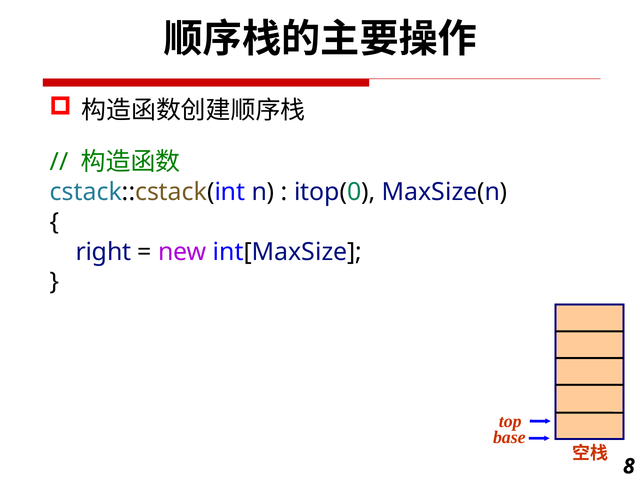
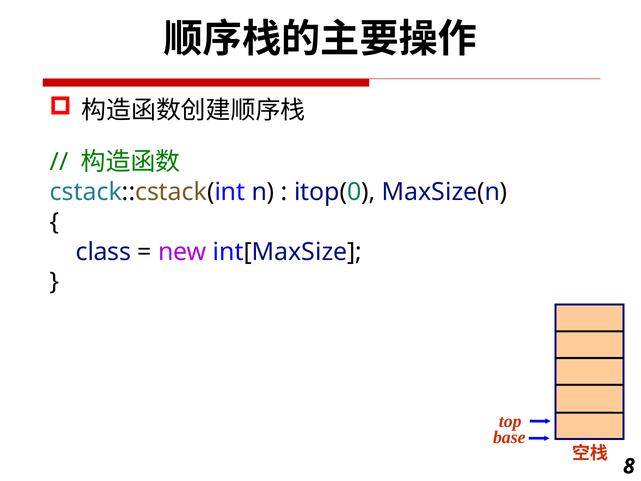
right: right -> class
